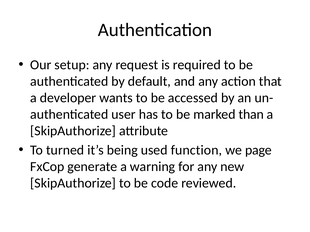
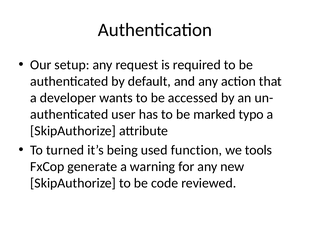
than: than -> typo
page: page -> tools
